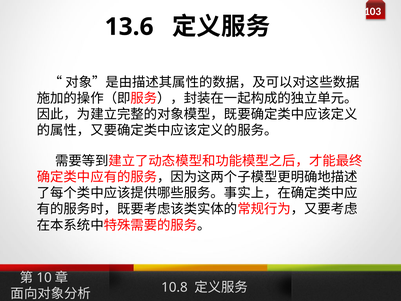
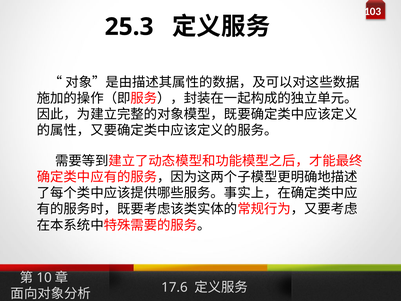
13.6: 13.6 -> 25.3
10.8: 10.8 -> 17.6
